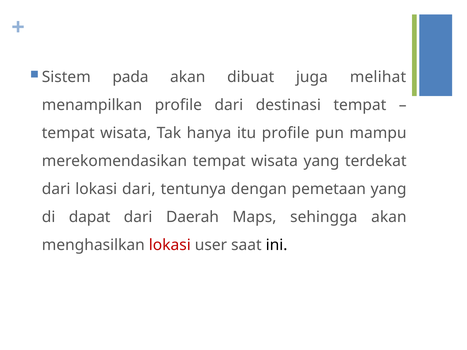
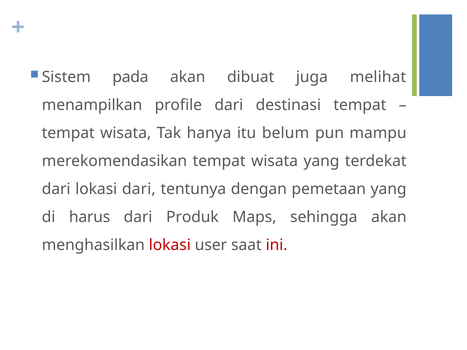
itu profile: profile -> belum
dapat: dapat -> harus
Daerah: Daerah -> Produk
ini colour: black -> red
